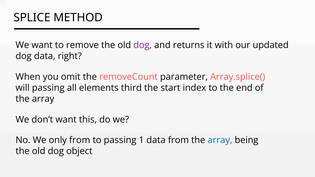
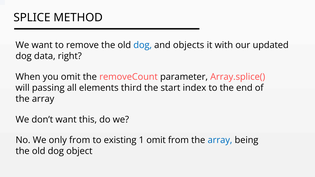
dog at (143, 45) colour: purple -> blue
returns: returns -> objects
to passing: passing -> existing
1 data: data -> omit
